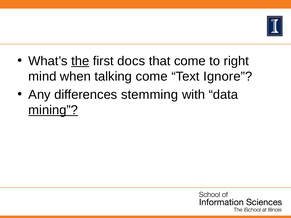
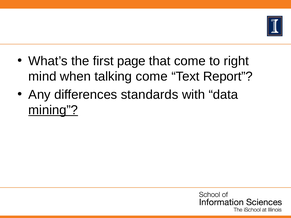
the underline: present -> none
docs: docs -> page
Ignore: Ignore -> Report
stemming: stemming -> standards
